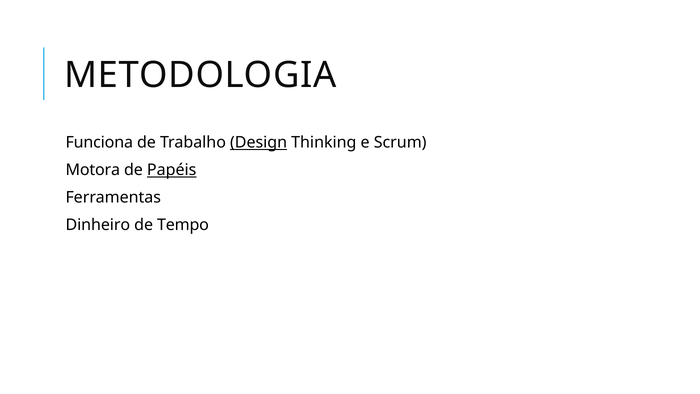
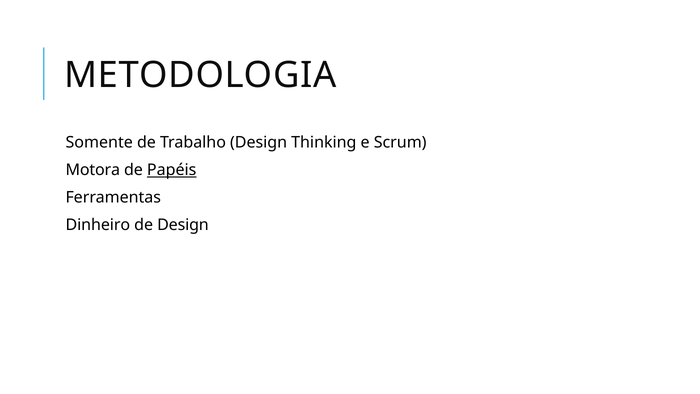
Funciona: Funciona -> Somente
Design at (259, 142) underline: present -> none
de Tempo: Tempo -> Design
